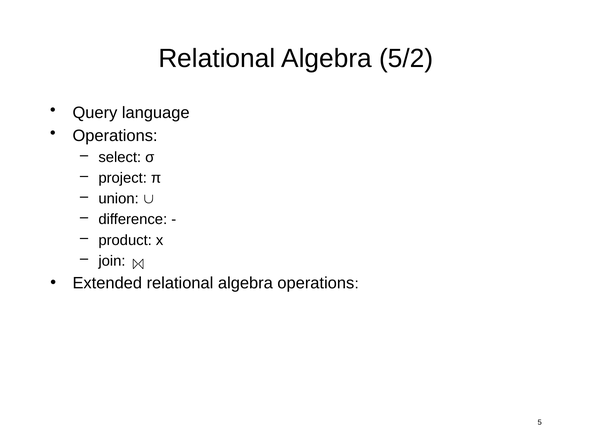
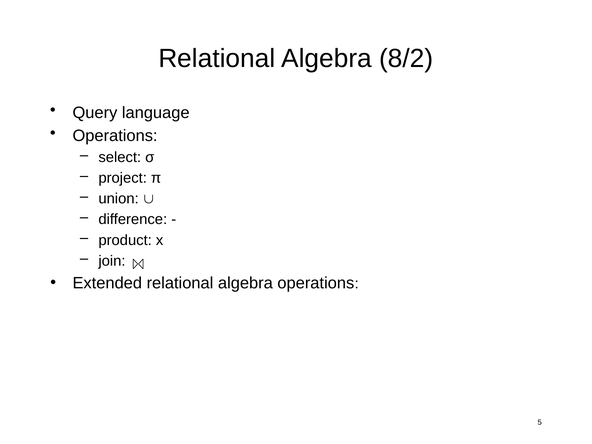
5/2: 5/2 -> 8/2
